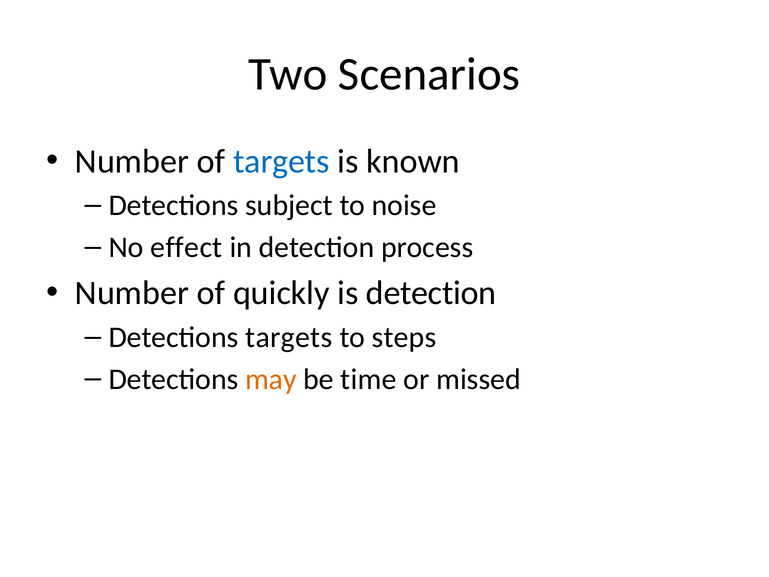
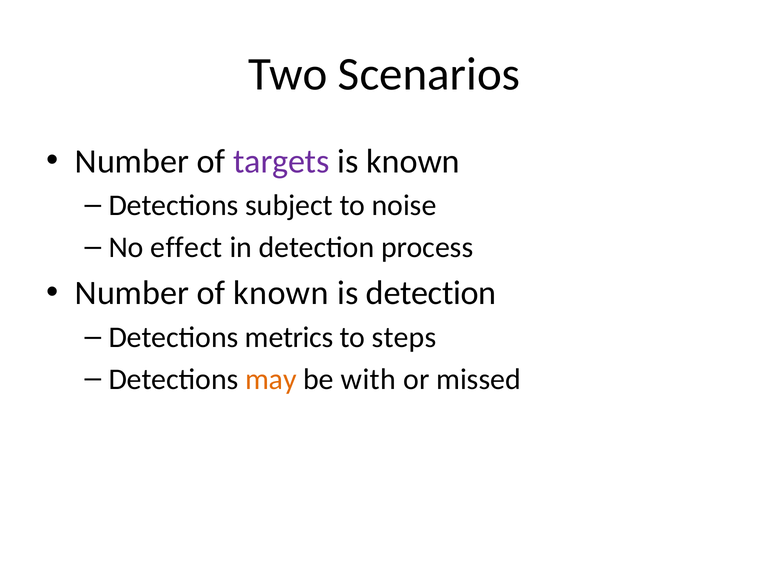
targets at (281, 161) colour: blue -> purple
of quickly: quickly -> known
Detections targets: targets -> metrics
time: time -> with
